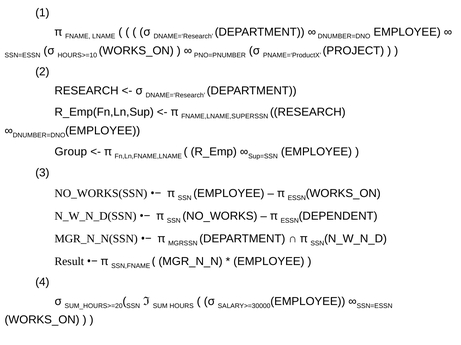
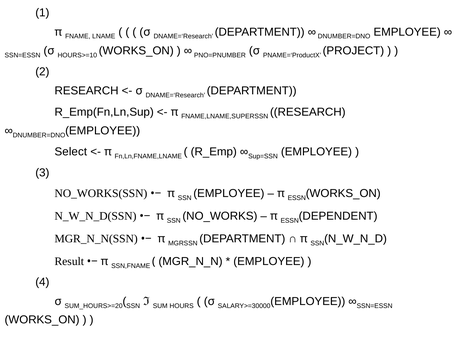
Group: Group -> Select
